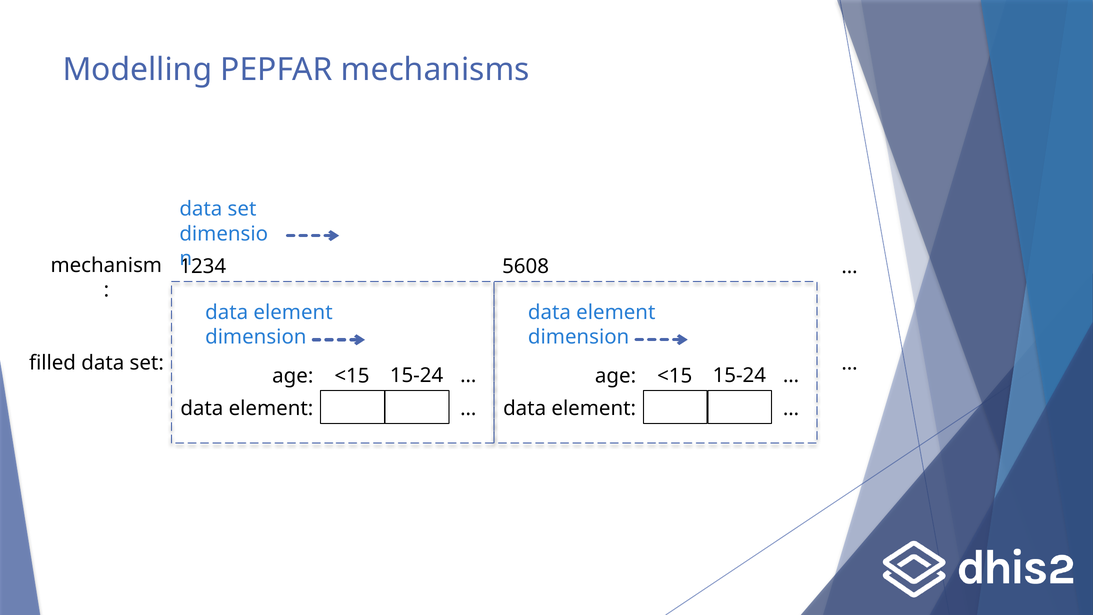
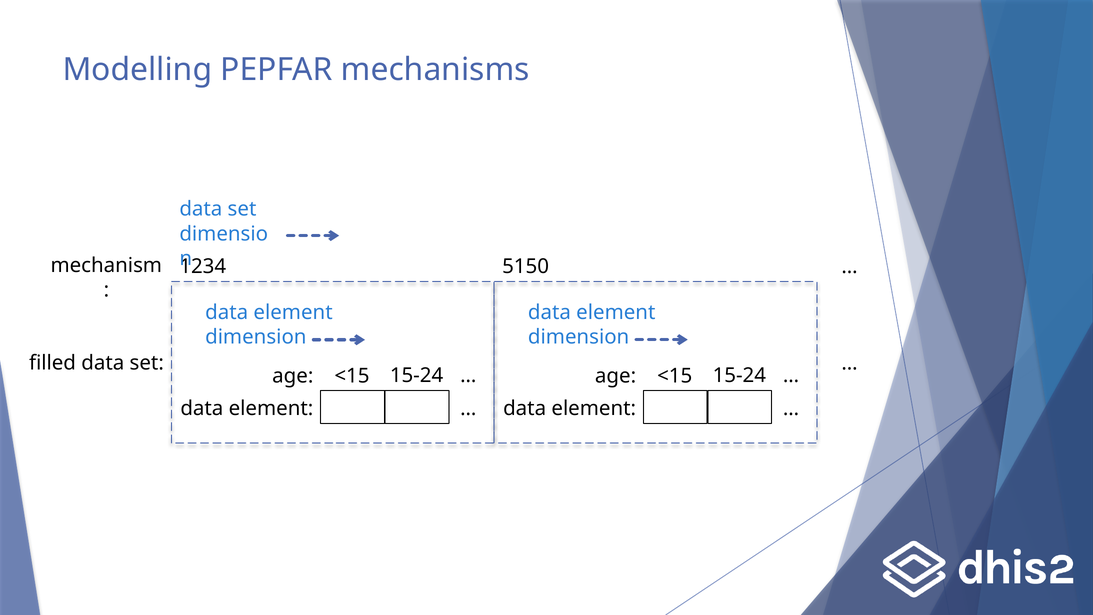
5608: 5608 -> 5150
